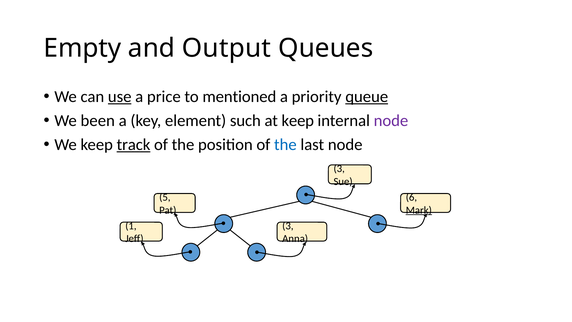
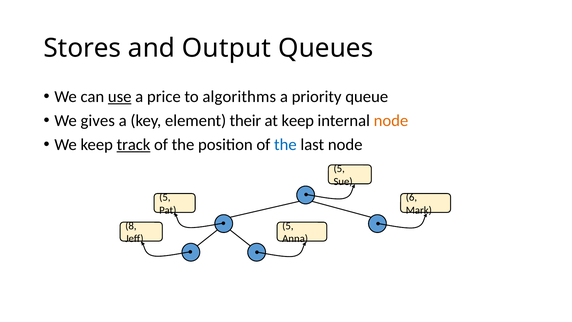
Empty: Empty -> Stores
mentioned: mentioned -> algorithms
queue underline: present -> none
been: been -> gives
such: such -> their
node at (391, 121) colour: purple -> orange
3 at (339, 169): 3 -> 5
Mark underline: present -> none
1: 1 -> 8
3 at (288, 226): 3 -> 5
